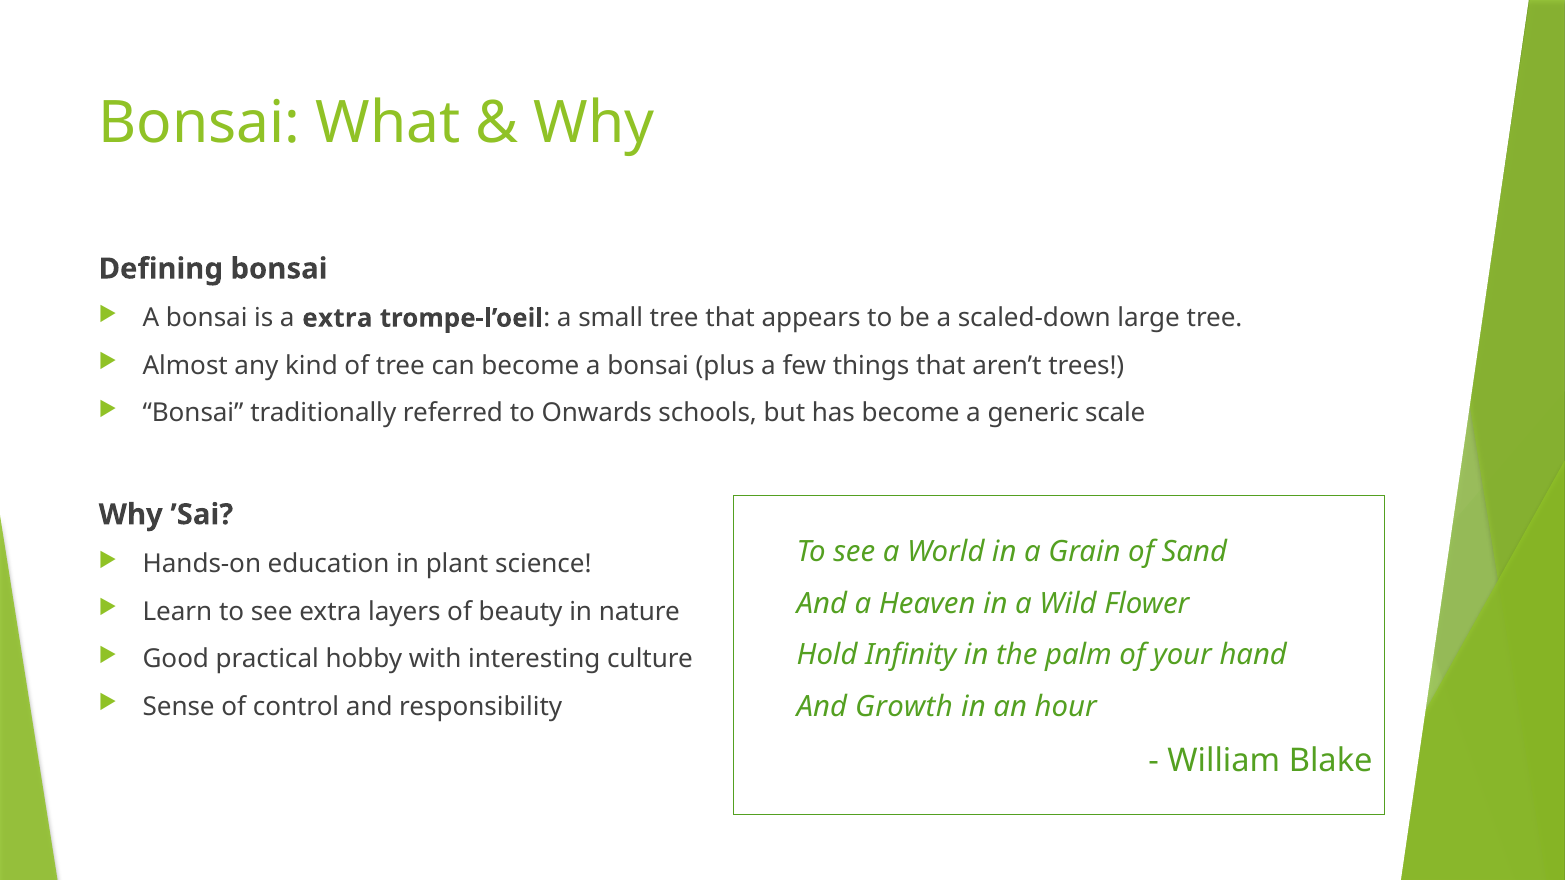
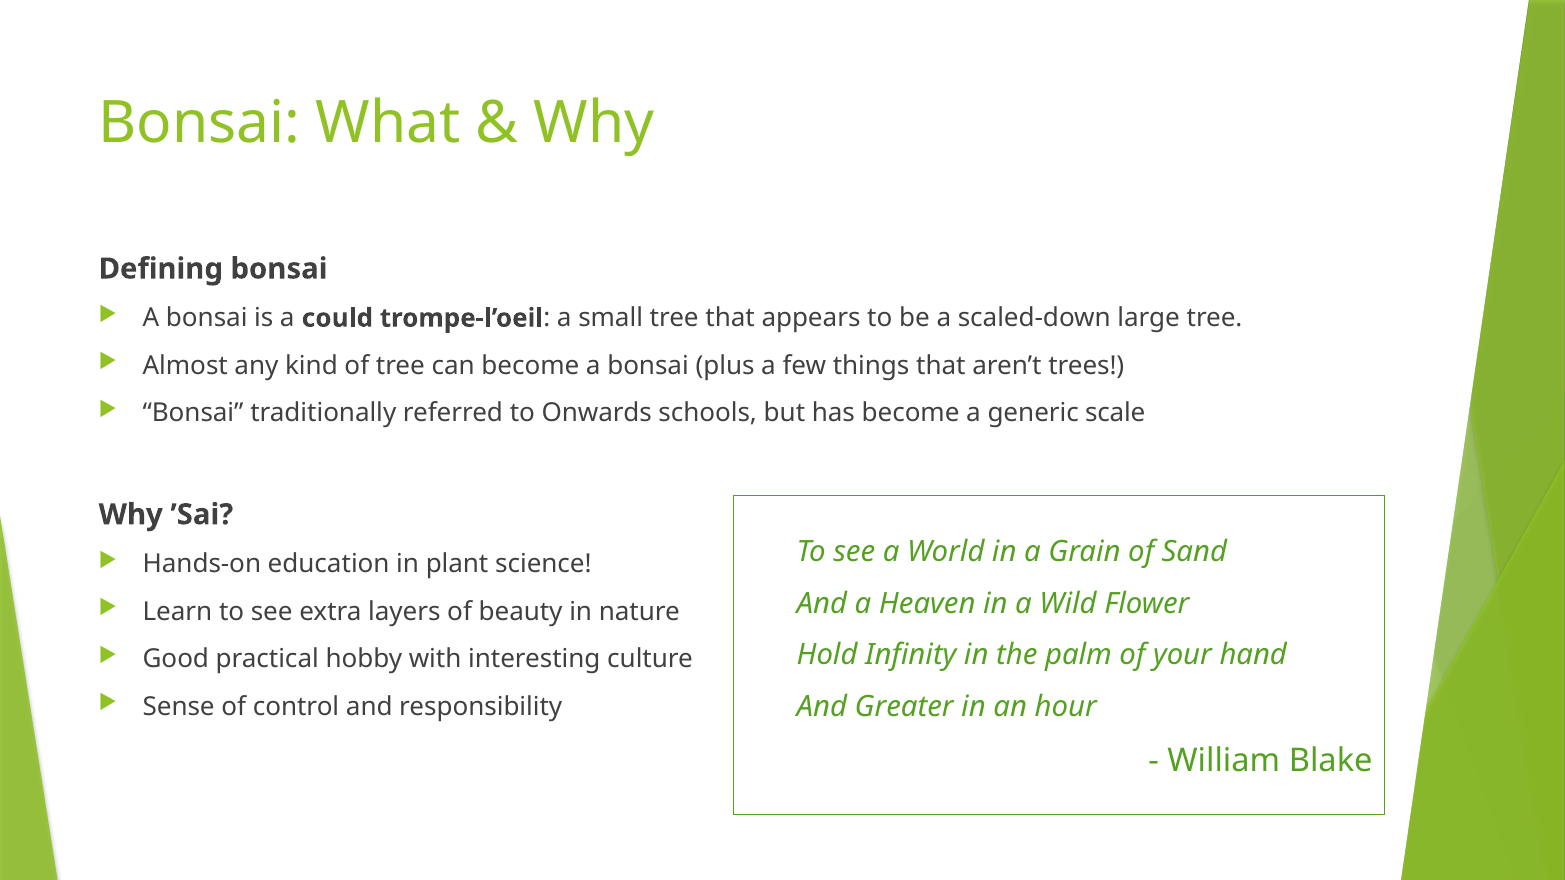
a extra: extra -> could
Growth: Growth -> Greater
